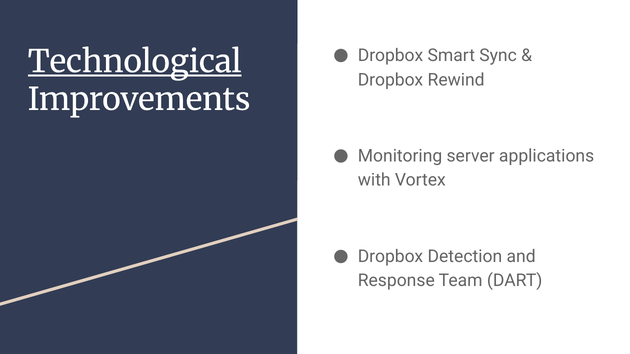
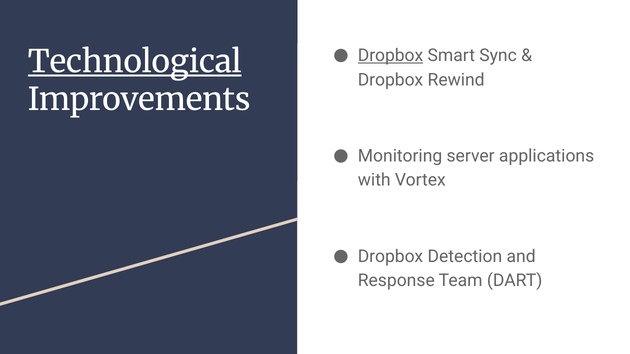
Dropbox at (391, 56) underline: none -> present
